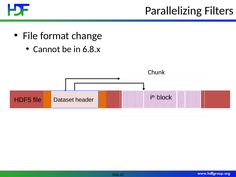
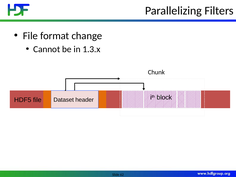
6.8.x: 6.8.x -> 1.3.x
